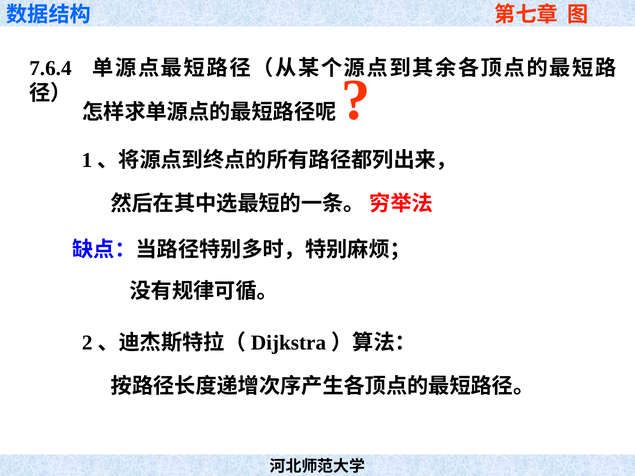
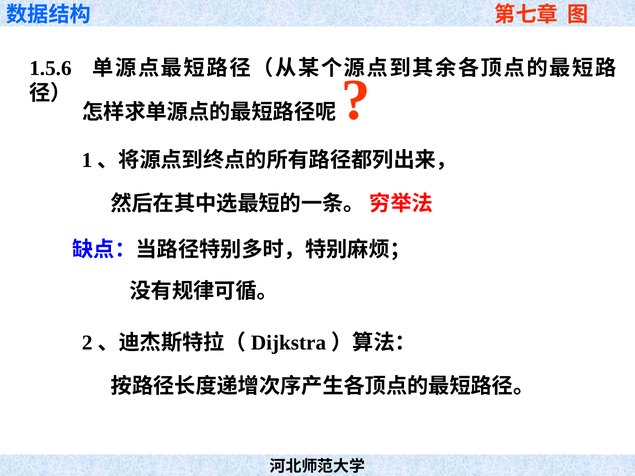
7.6.4: 7.6.4 -> 1.5.6
